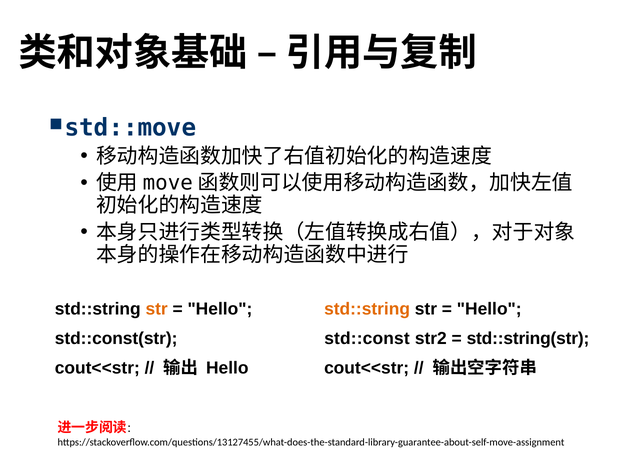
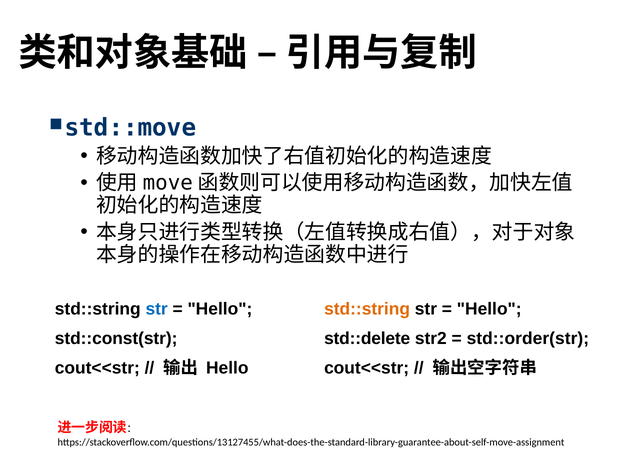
str at (157, 309) colour: orange -> blue
std::const: std::const -> std::delete
std::string(str: std::string(str -> std::order(str
